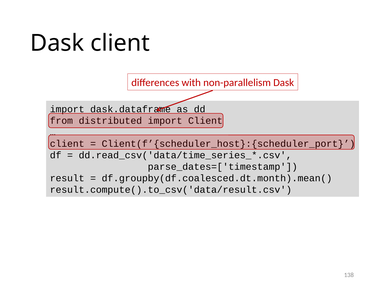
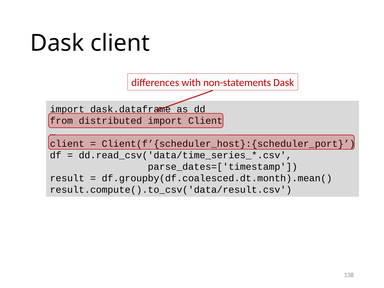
non-parallelism: non-parallelism -> non-statements
